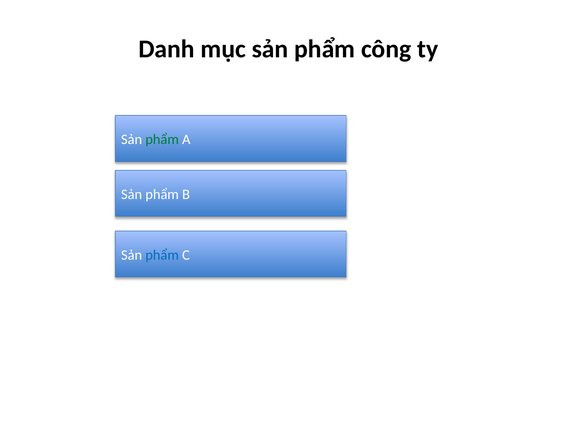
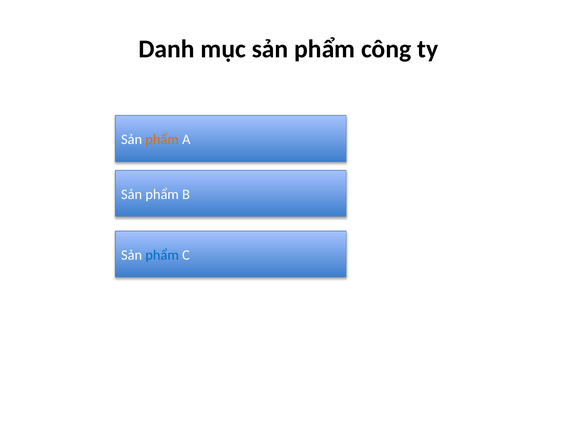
phẩm at (162, 139) colour: green -> orange
